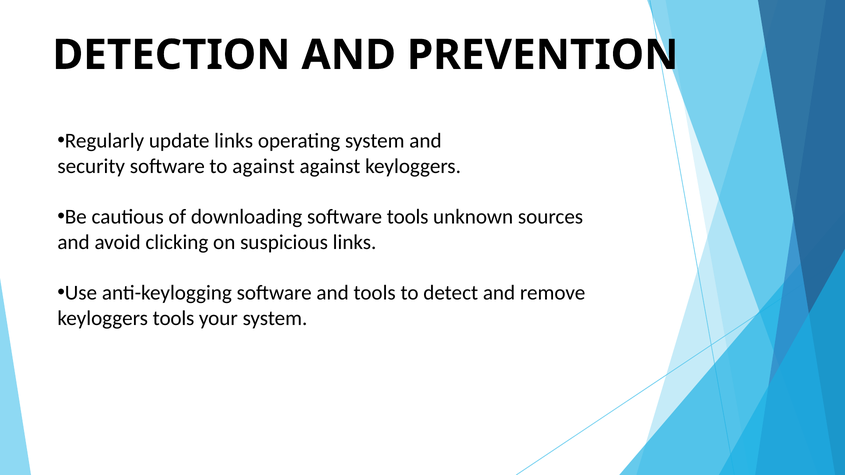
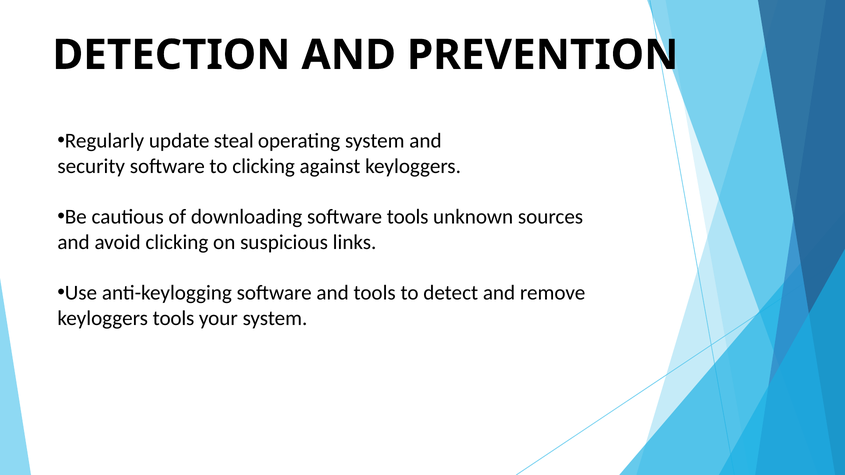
update links: links -> steal
to against: against -> clicking
